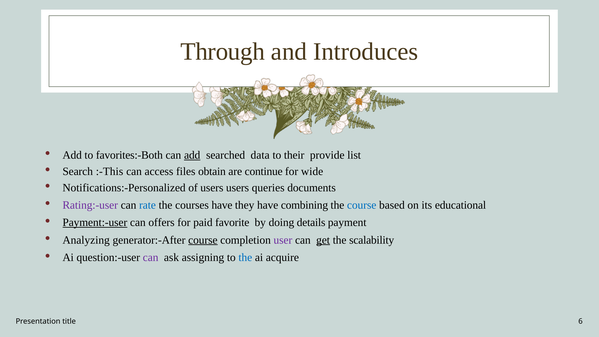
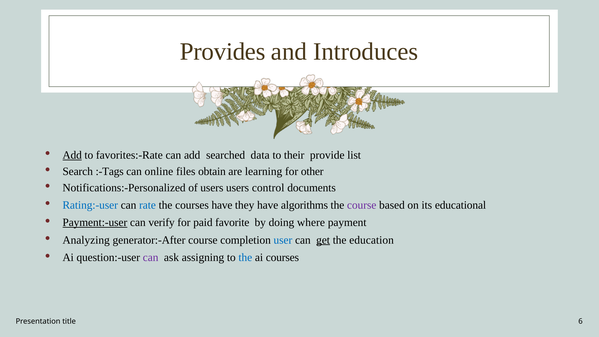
Through: Through -> Provides
Add at (72, 155) underline: none -> present
favorites:-Both: favorites:-Both -> favorites:-Rate
add at (192, 155) underline: present -> none
:-This: :-This -> :-Tags
access: access -> online
continue: continue -> learning
wide: wide -> other
queries: queries -> control
Rating:-user colour: purple -> blue
combining: combining -> algorithms
course at (362, 205) colour: blue -> purple
offers: offers -> verify
details: details -> where
course at (203, 240) underline: present -> none
user colour: purple -> blue
scalability: scalability -> education
ai acquire: acquire -> courses
